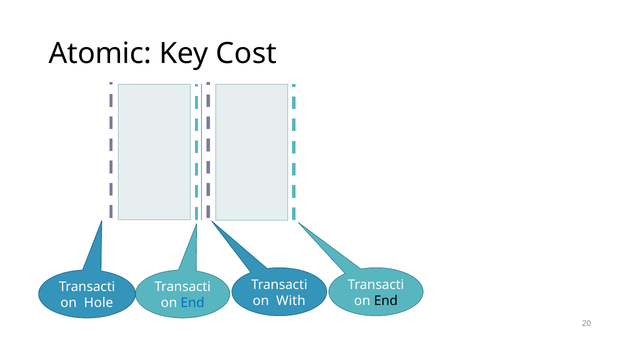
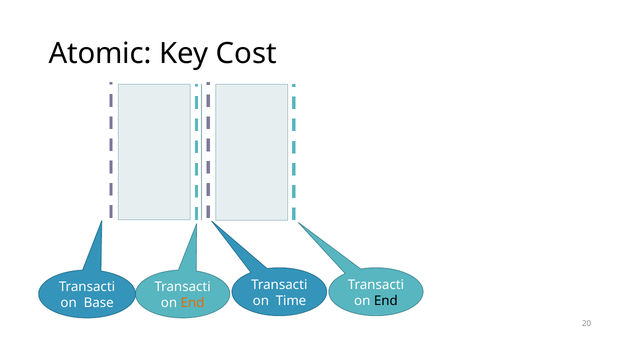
With: With -> Time
Hole: Hole -> Base
End at (193, 303) colour: blue -> orange
